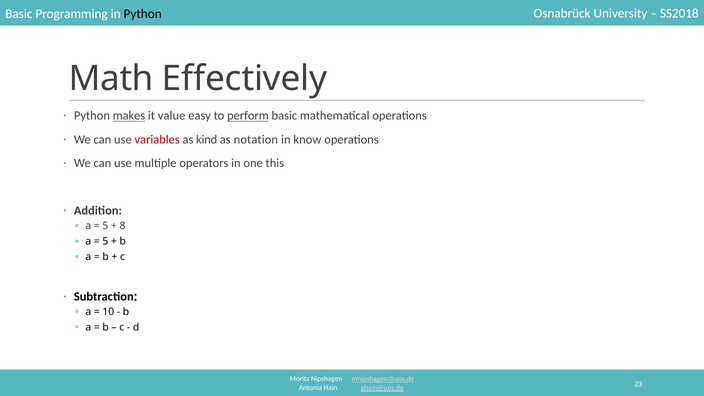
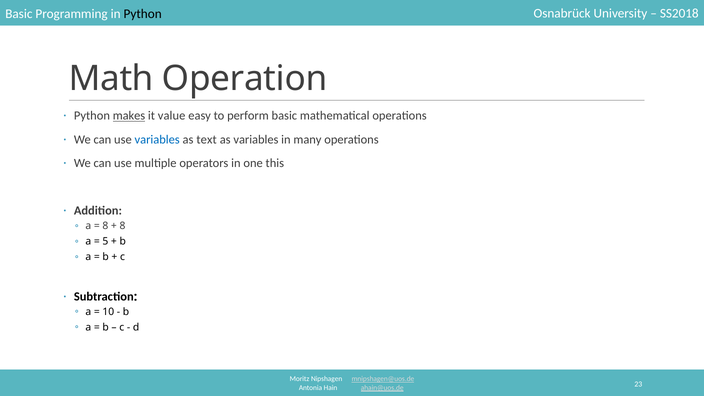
Effectively: Effectively -> Operation
perform underline: present -> none
variables at (157, 140) colour: red -> blue
kind: kind -> text
as notation: notation -> variables
know: know -> many
5 at (105, 226): 5 -> 8
